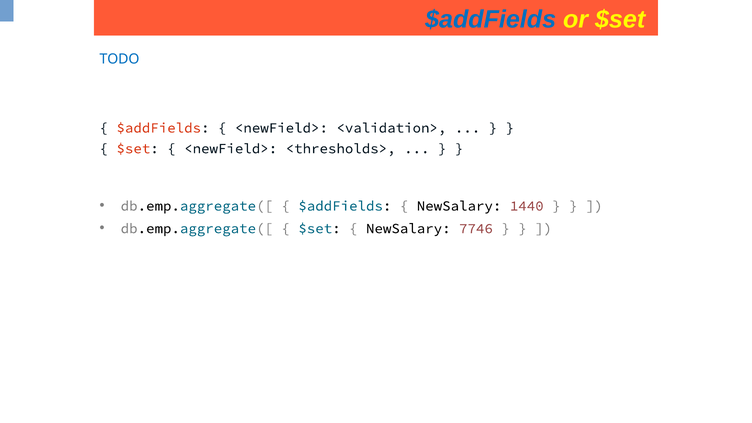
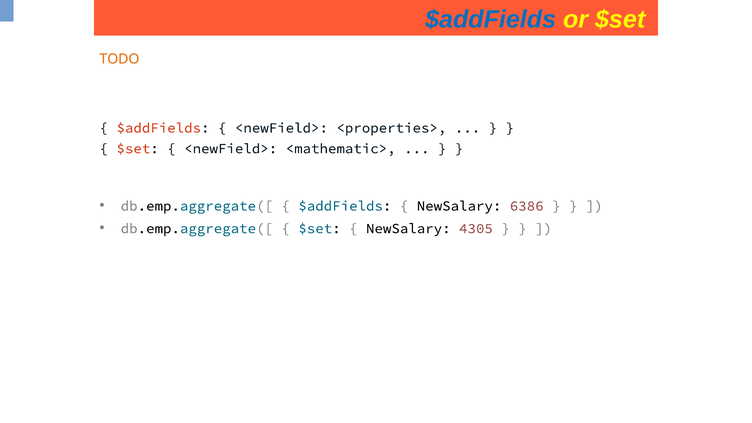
TODO colour: blue -> orange
<validation>: <validation> -> <properties>
<thresholds>: <thresholds> -> <mathematic>
1440: 1440 -> 6386
7746: 7746 -> 4305
